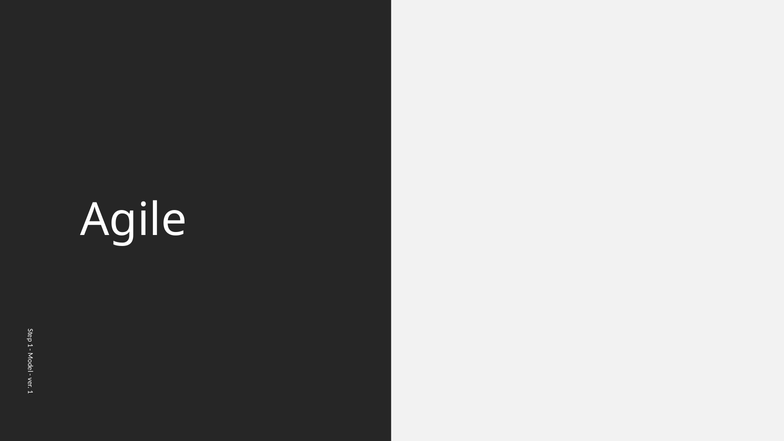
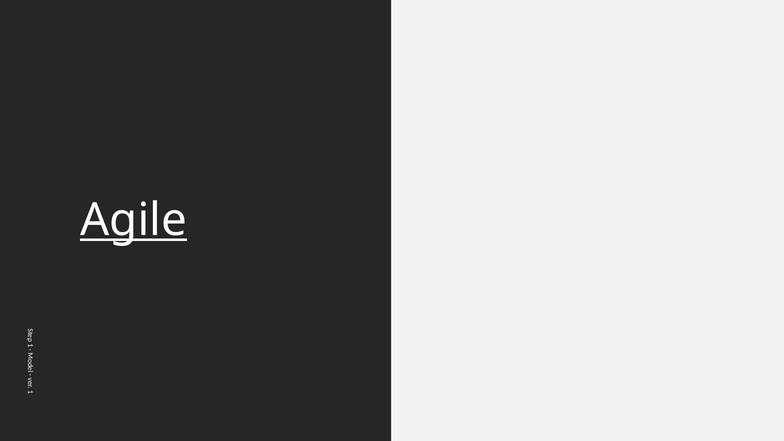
Agile underline: none -> present
